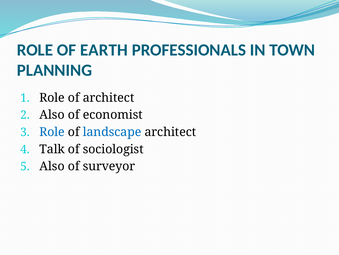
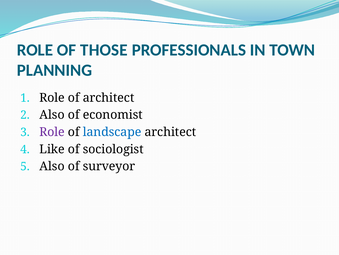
EARTH: EARTH -> THOSE
Role at (52, 132) colour: blue -> purple
Talk: Talk -> Like
